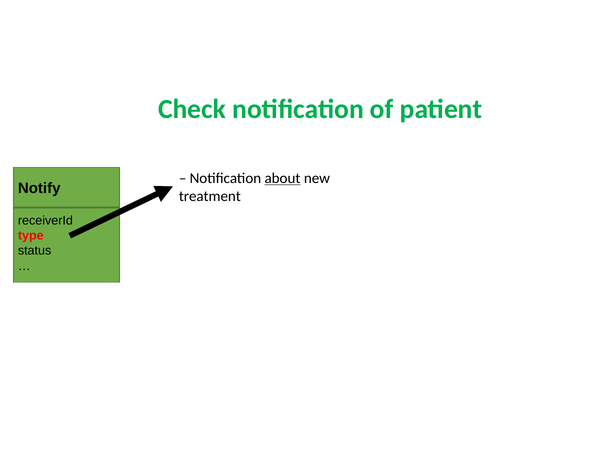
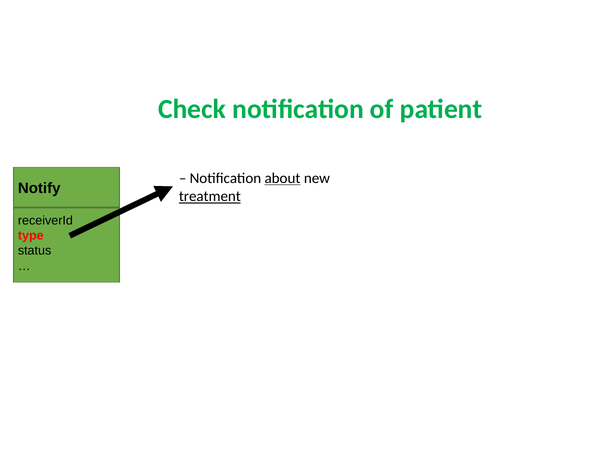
treatment underline: none -> present
